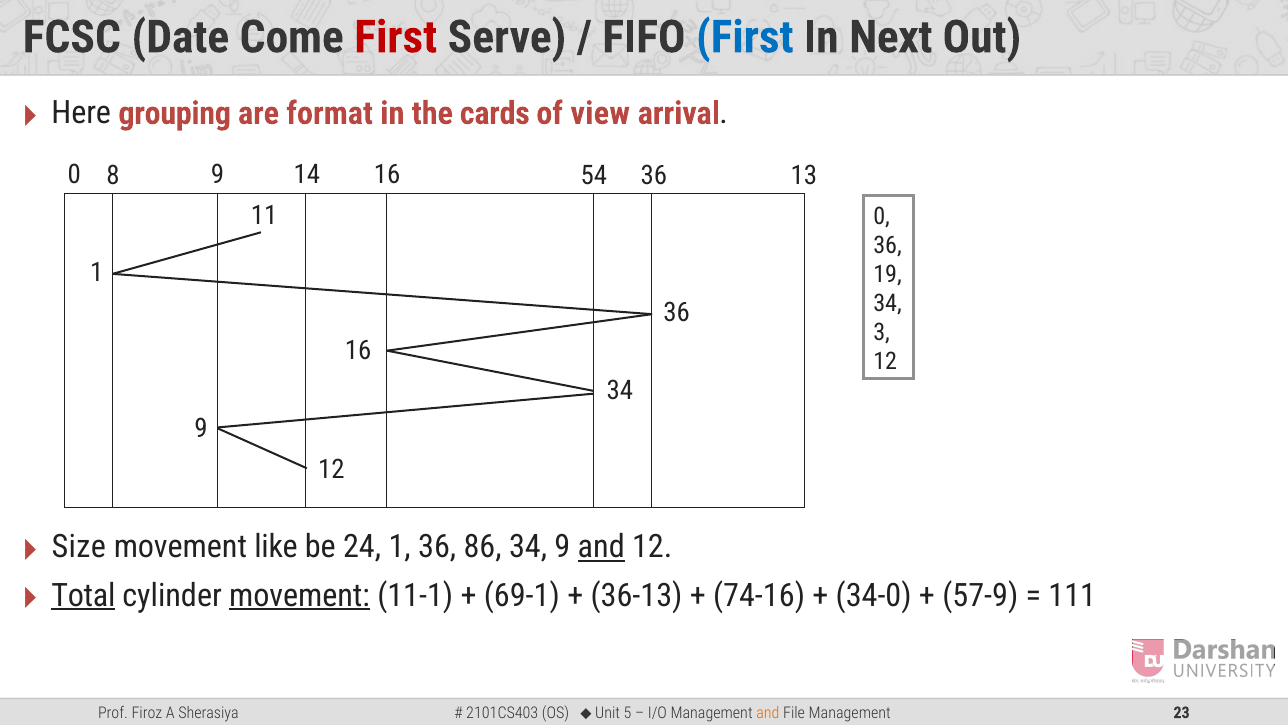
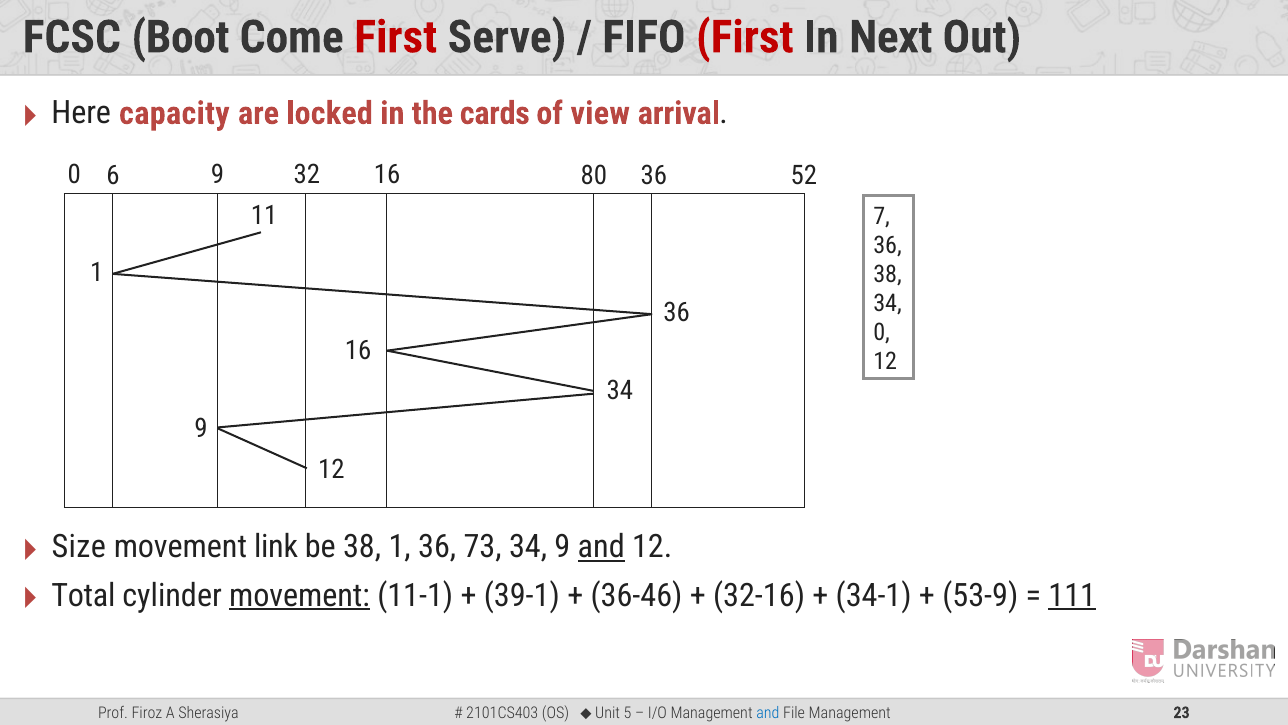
Date: Date -> Boot
First at (745, 37) colour: blue -> red
grouping: grouping -> capacity
format: format -> locked
8: 8 -> 6
14: 14 -> 32
54: 54 -> 80
13: 13 -> 52
0 at (882, 216): 0 -> 7
19 at (888, 274): 19 -> 38
3 at (882, 332): 3 -> 0
like: like -> link
be 24: 24 -> 38
86: 86 -> 73
Total underline: present -> none
69-1: 69-1 -> 39-1
36-13: 36-13 -> 36-46
74-16: 74-16 -> 32-16
34-0: 34-0 -> 34-1
57-9: 57-9 -> 53-9
111 underline: none -> present
and at (768, 712) colour: orange -> blue
